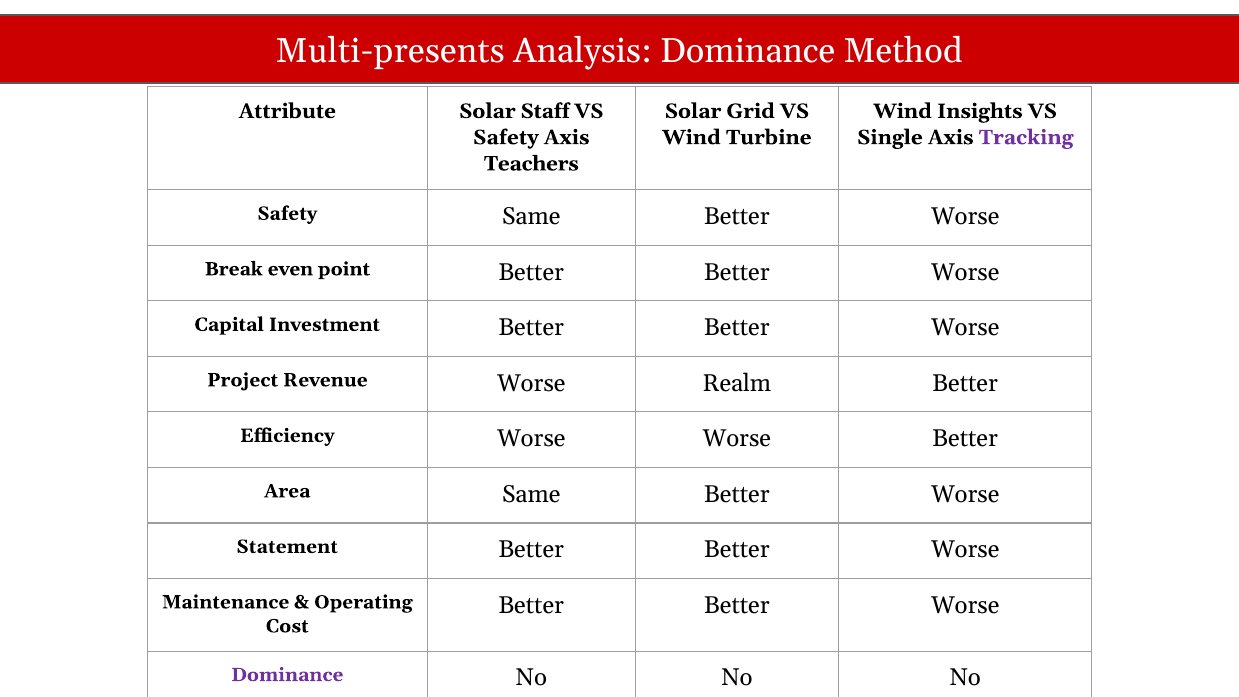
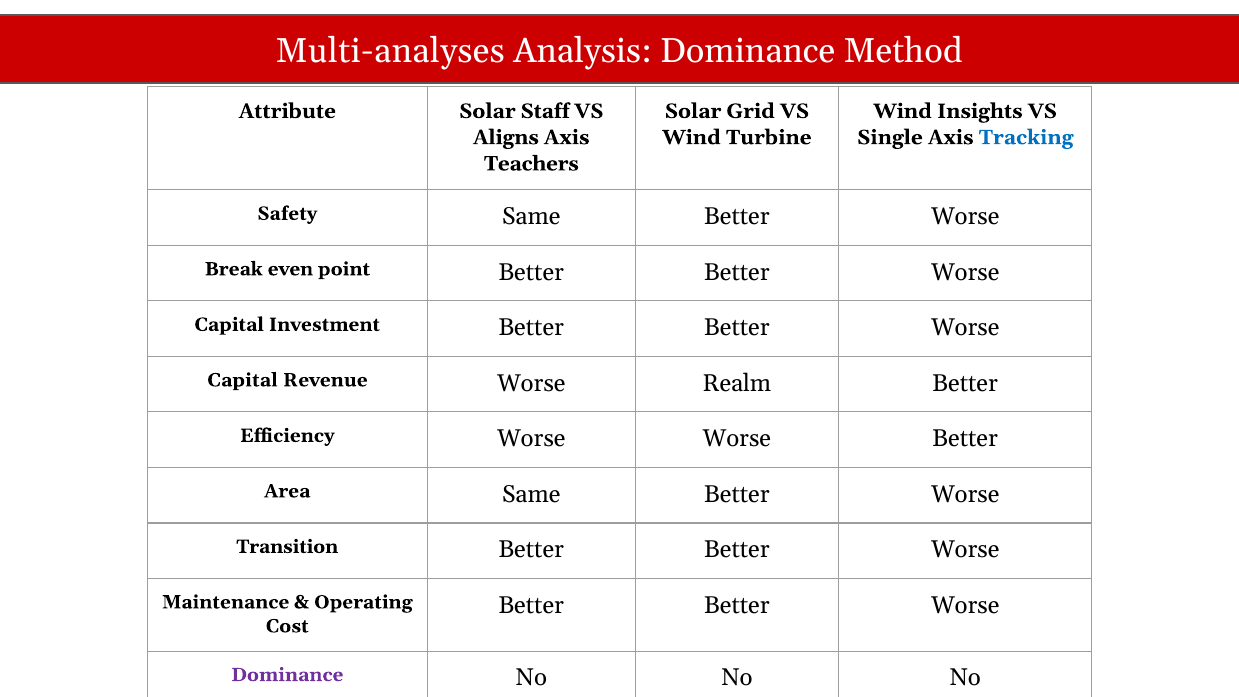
Multi-presents: Multi-presents -> Multi-analyses
Safety at (506, 137): Safety -> Aligns
Tracking colour: purple -> blue
Project at (243, 380): Project -> Capital
Statement: Statement -> Transition
